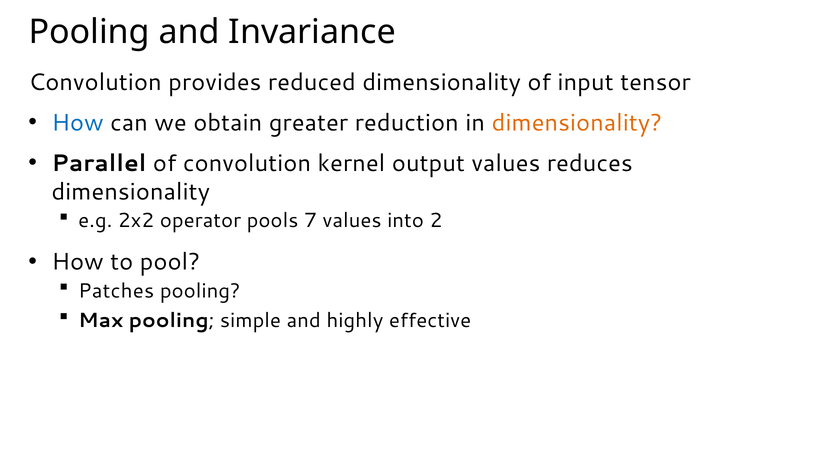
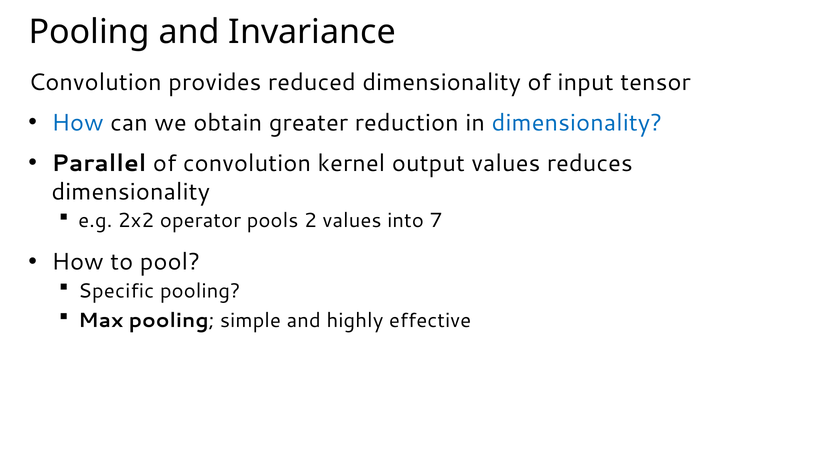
dimensionality at (577, 123) colour: orange -> blue
7: 7 -> 2
2: 2 -> 7
Patches: Patches -> Specific
